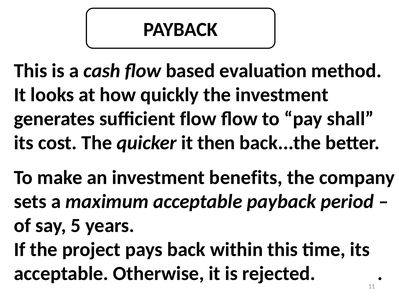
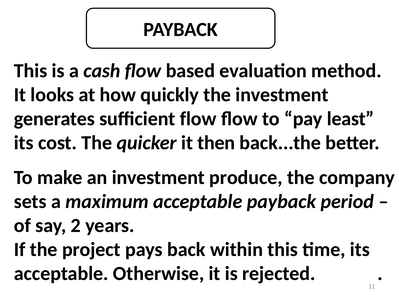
shall: shall -> least
benefits: benefits -> produce
5: 5 -> 2
